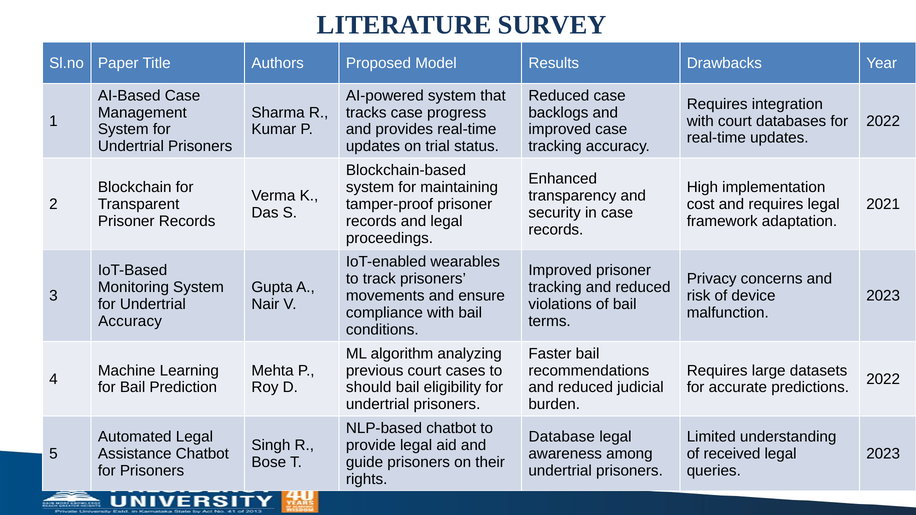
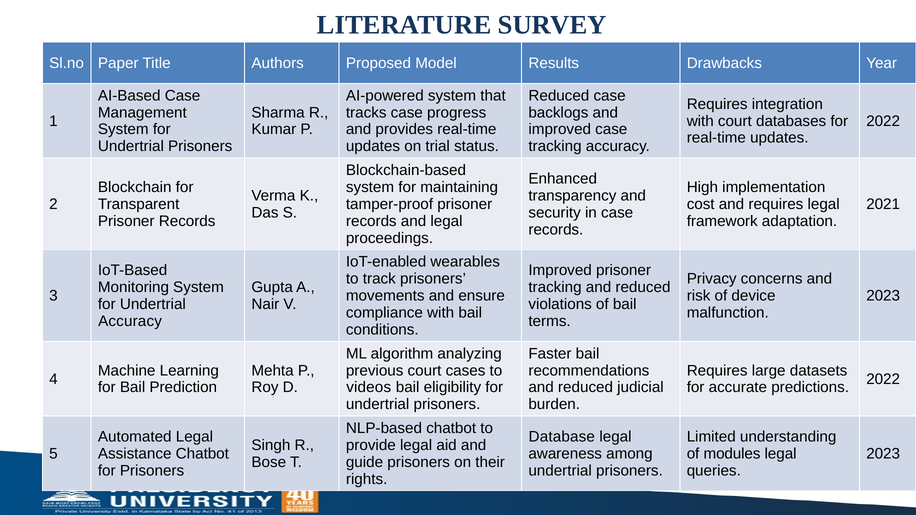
should: should -> videos
received: received -> modules
